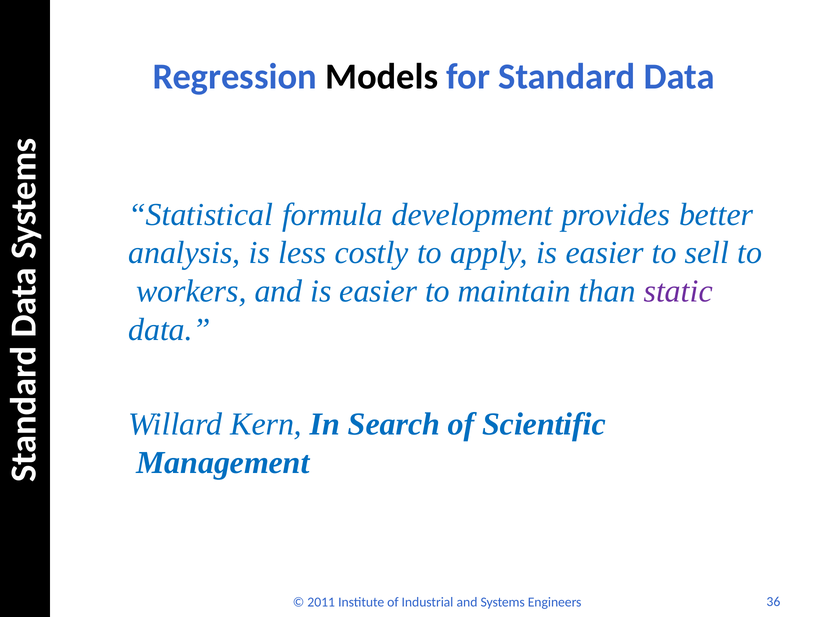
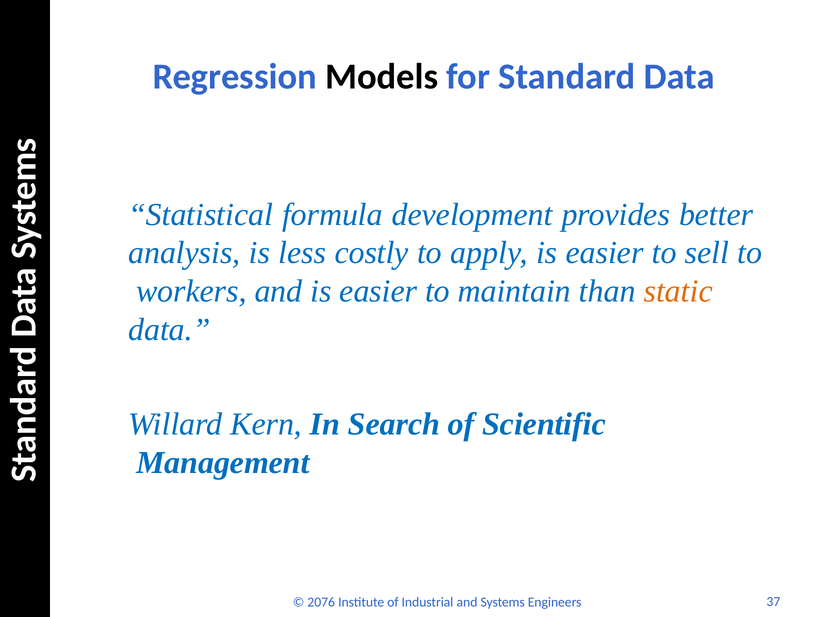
static colour: purple -> orange
2011: 2011 -> 2076
36: 36 -> 37
